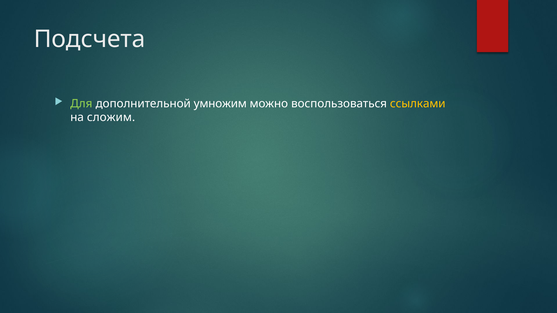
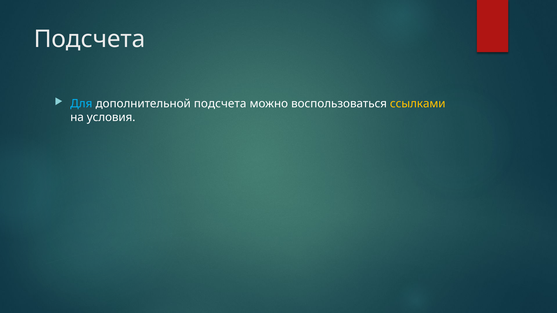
Для colour: light green -> light blue
дополнительной умножим: умножим -> подсчета
сложим: сложим -> условия
